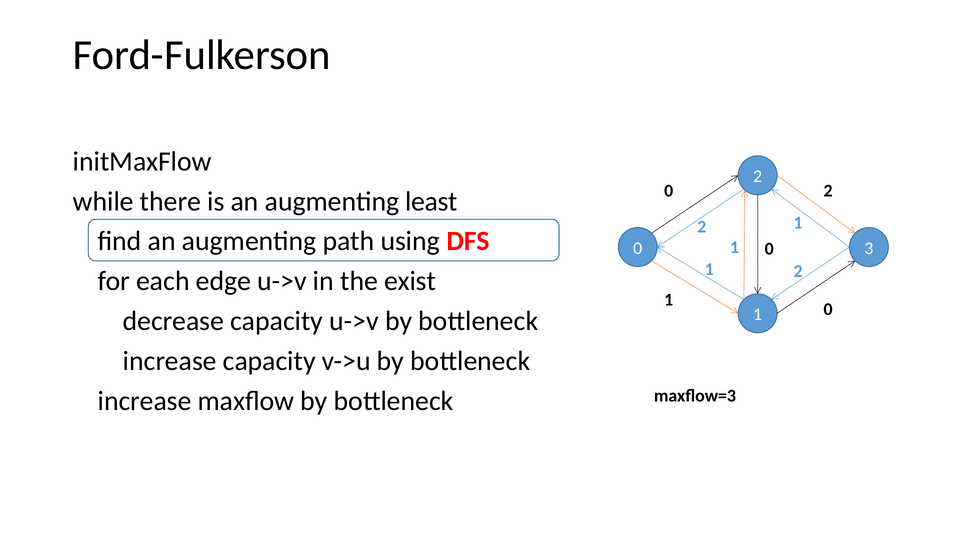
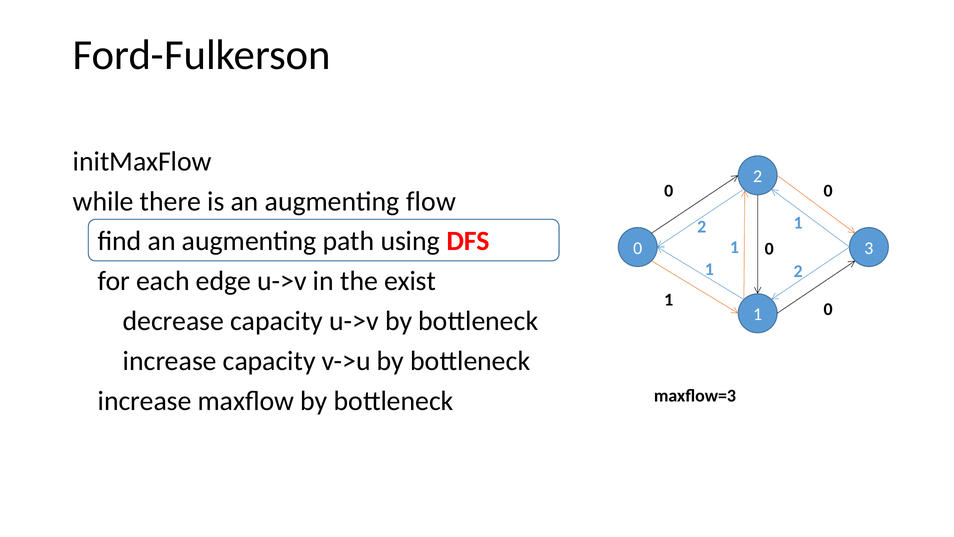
2 at (828, 191): 2 -> 0
least: least -> flow
